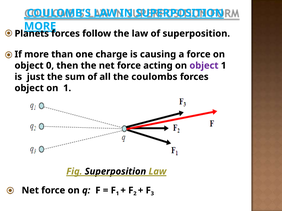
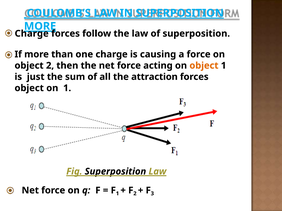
Planets at (32, 34): Planets -> Charge
object 0: 0 -> 2
object at (204, 66) colour: purple -> orange
coulombs: coulombs -> attraction
